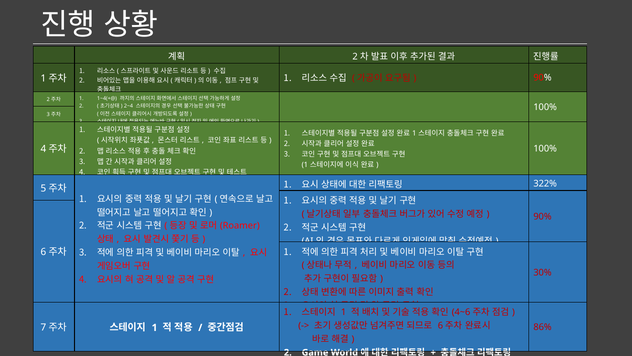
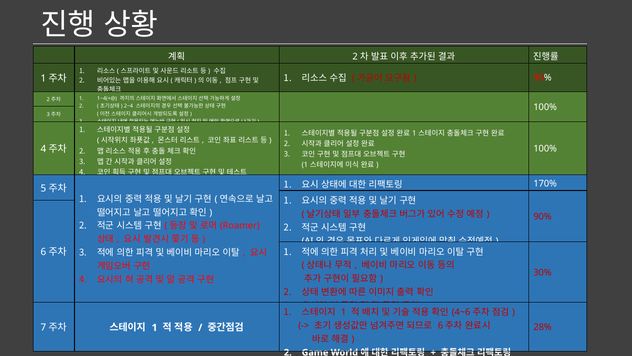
322%: 322% -> 170%
86%: 86% -> 28%
